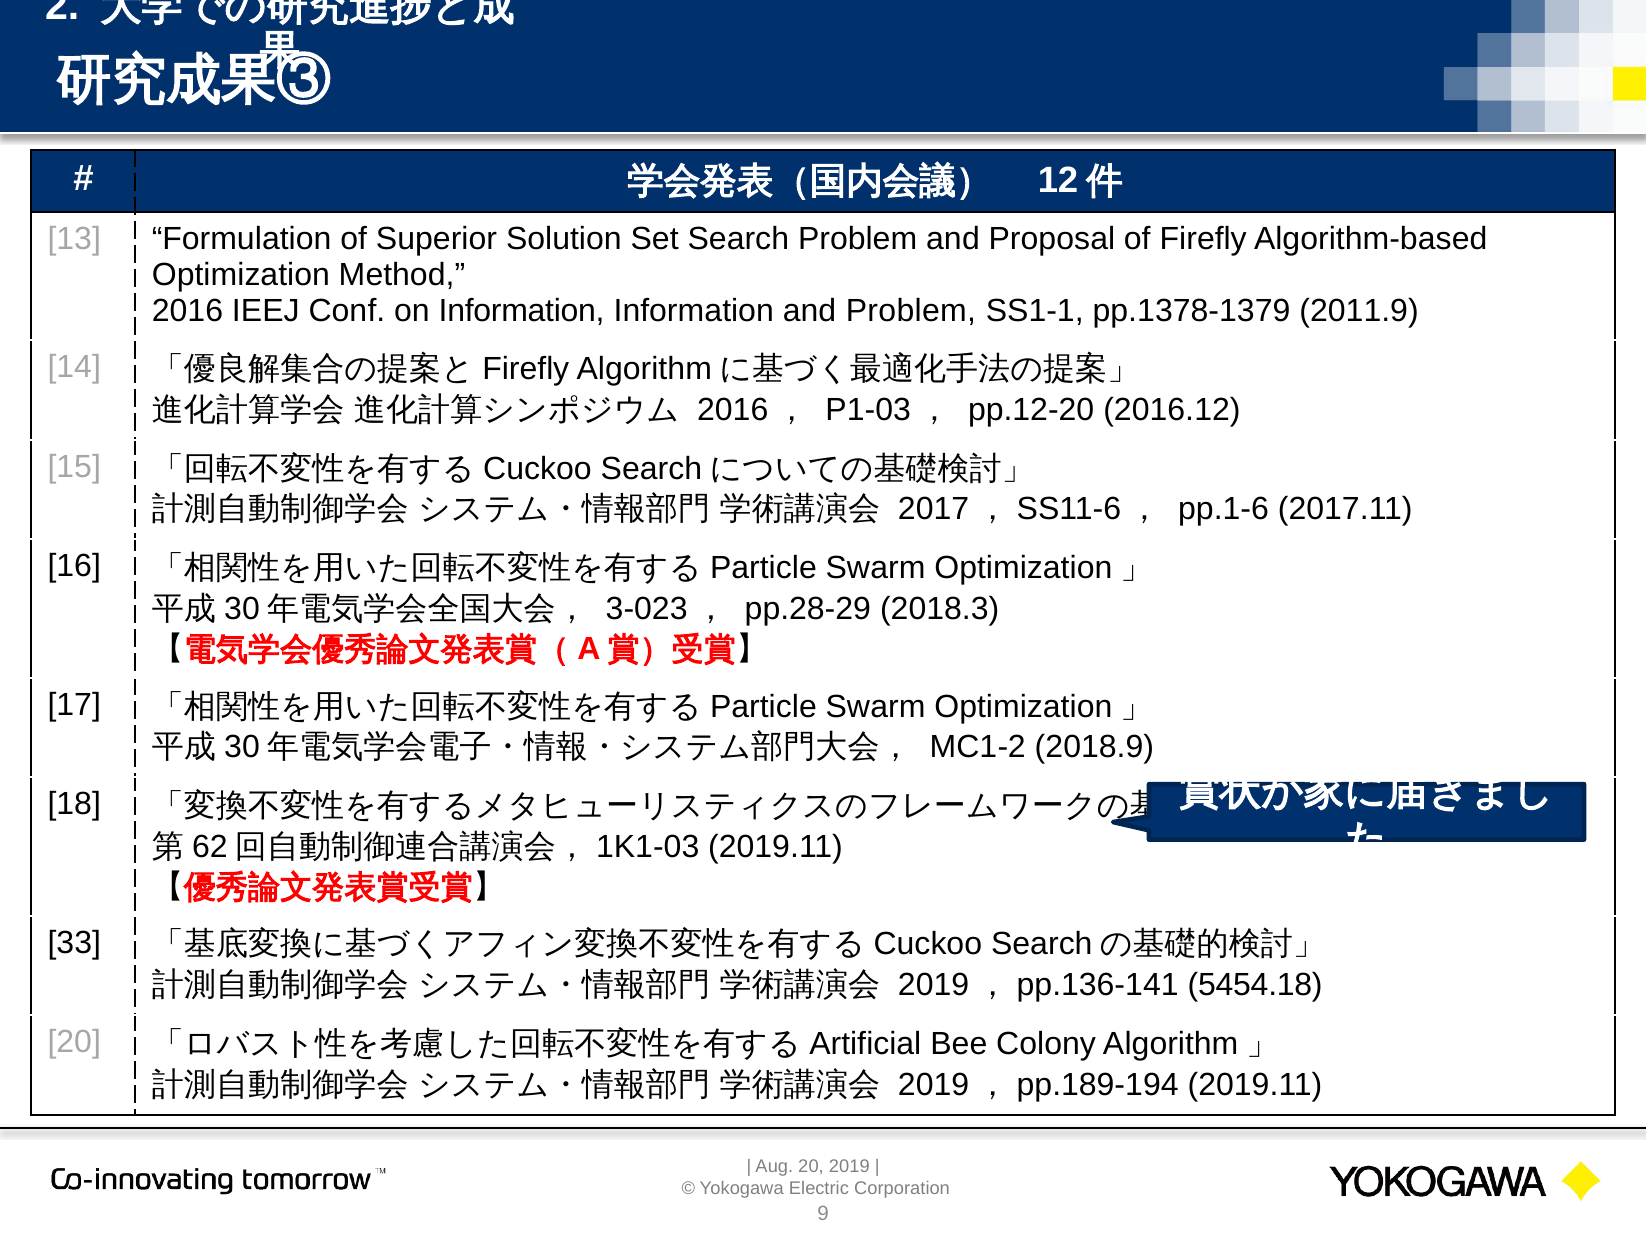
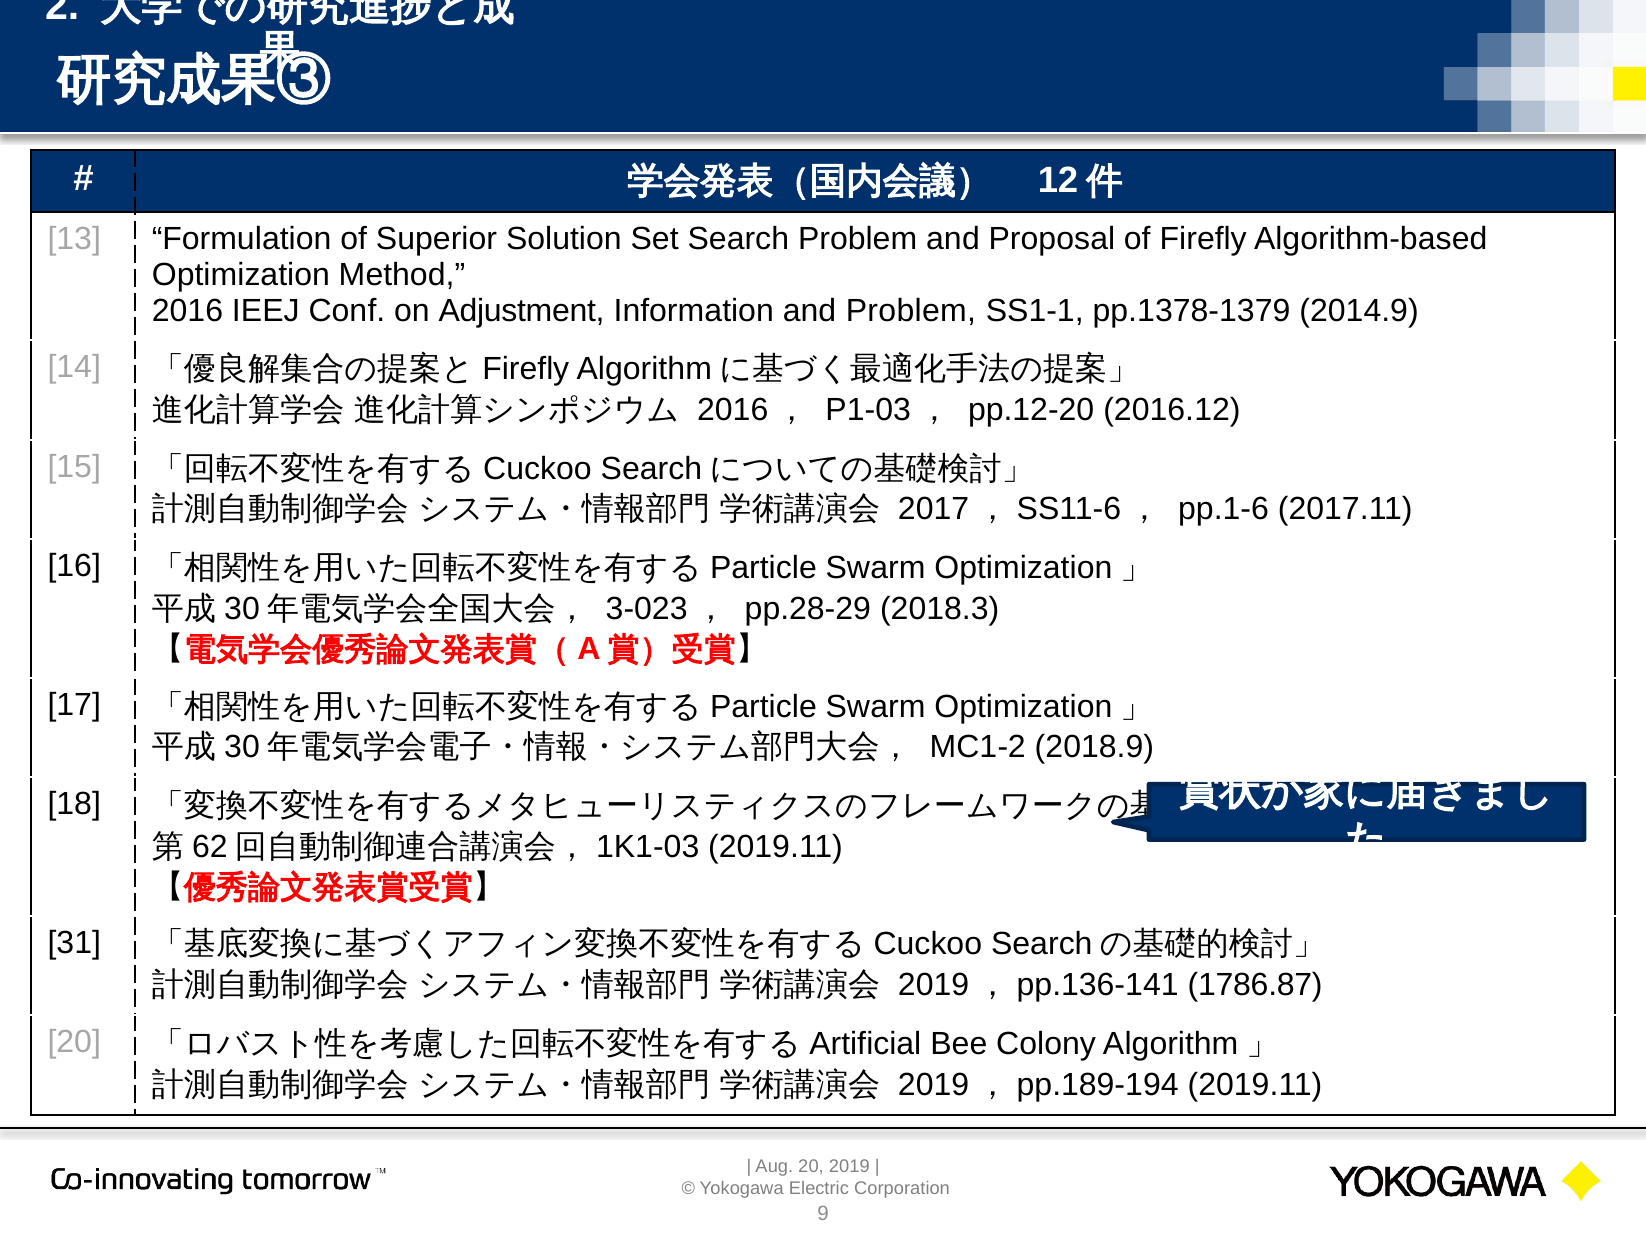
on Information: Information -> Adjustment
2011.9: 2011.9 -> 2014.9
33: 33 -> 31
5454.18: 5454.18 -> 1786.87
